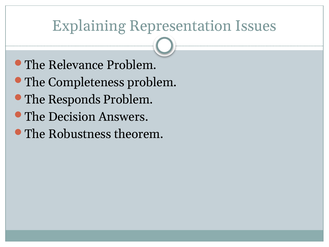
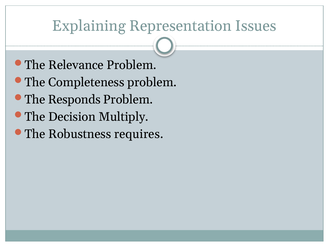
Answers: Answers -> Multiply
theorem: theorem -> requires
